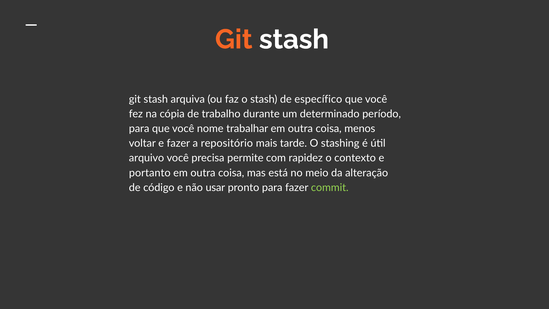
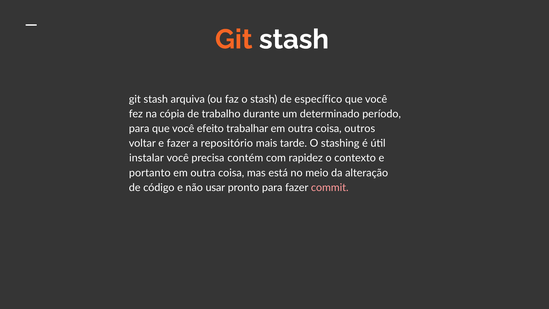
nome: nome -> efeito
menos: menos -> outros
arquivo: arquivo -> instalar
permite: permite -> contém
commit colour: light green -> pink
